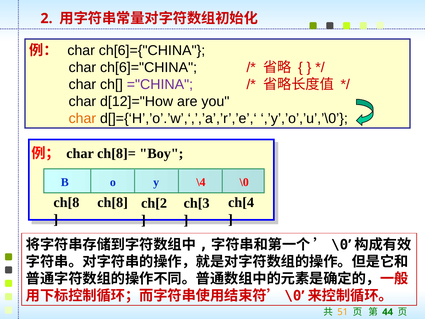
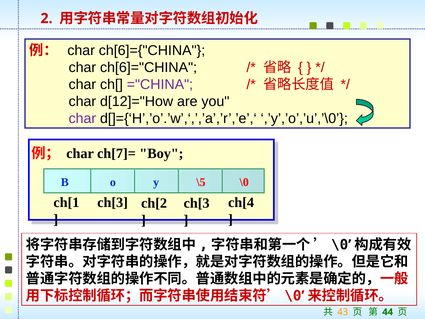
char at (82, 118) colour: orange -> purple
ch[8]=: ch[8]= -> ch[7]=
\4: \4 -> \5
ch[8 at (66, 202): ch[8 -> ch[1
ch[8 at (113, 202): ch[8 -> ch[3
51: 51 -> 43
